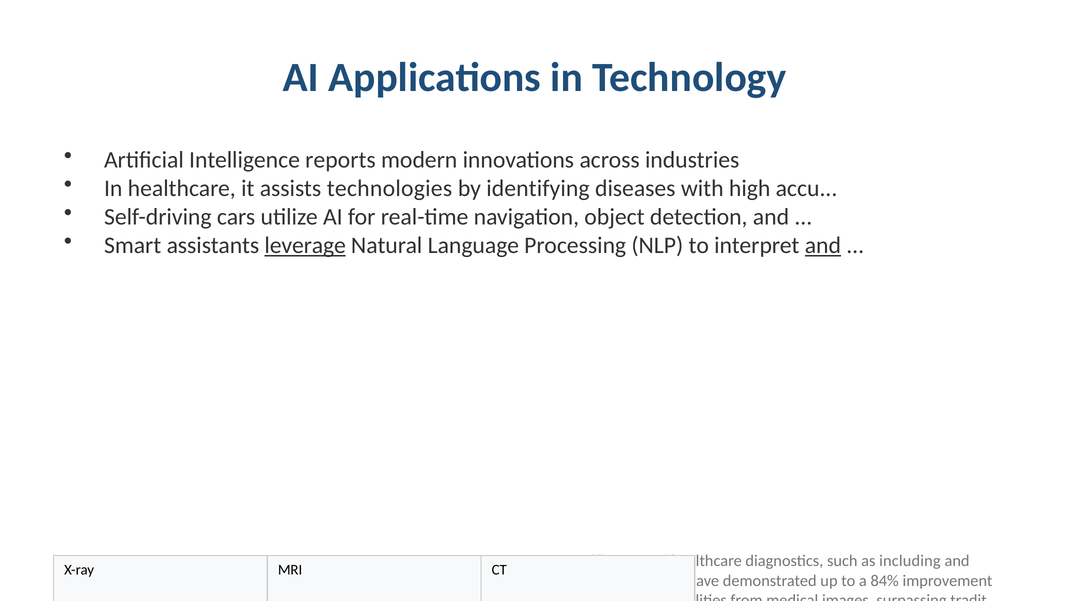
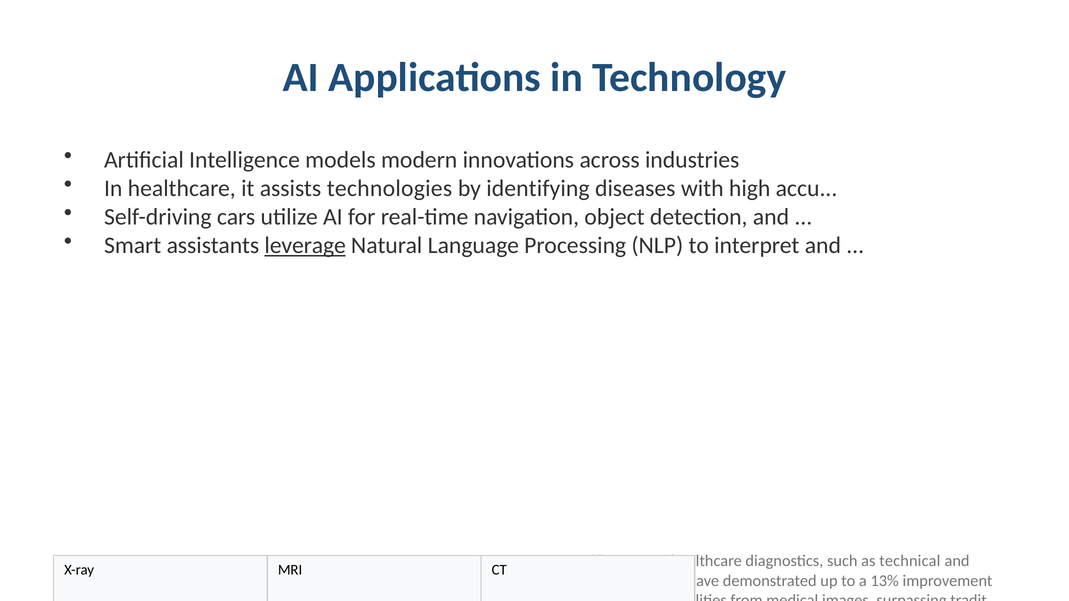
Intelligence reports: reports -> models
and at (823, 246) underline: present -> none
including: including -> technical
84%: 84% -> 13%
